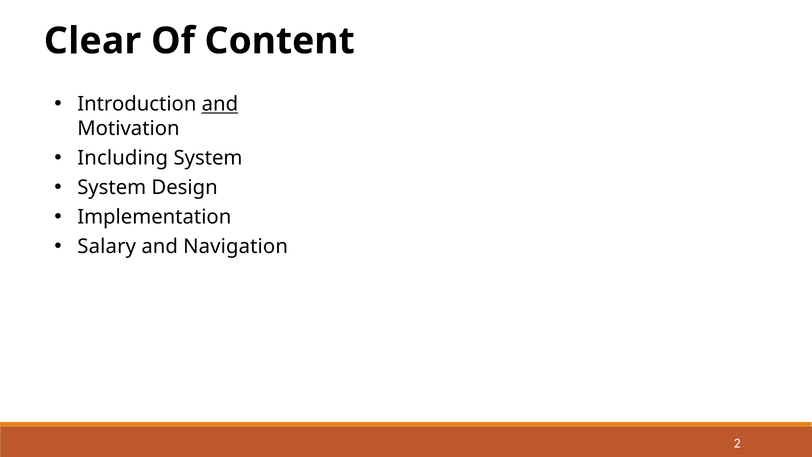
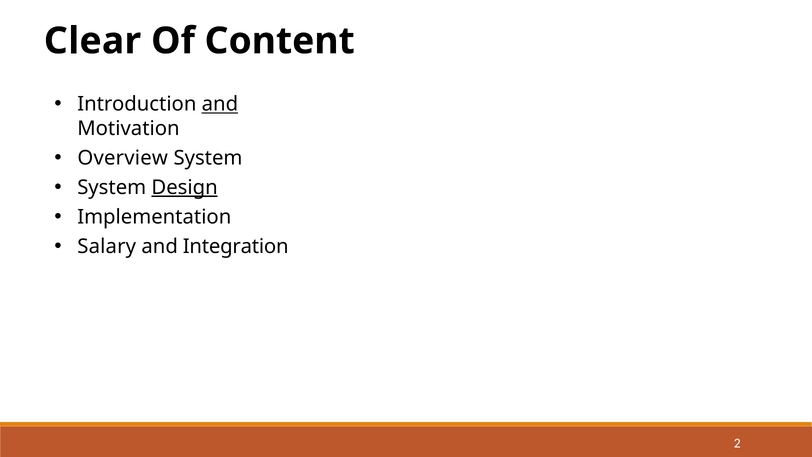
Including: Including -> Overview
Design underline: none -> present
Navigation: Navigation -> Integration
